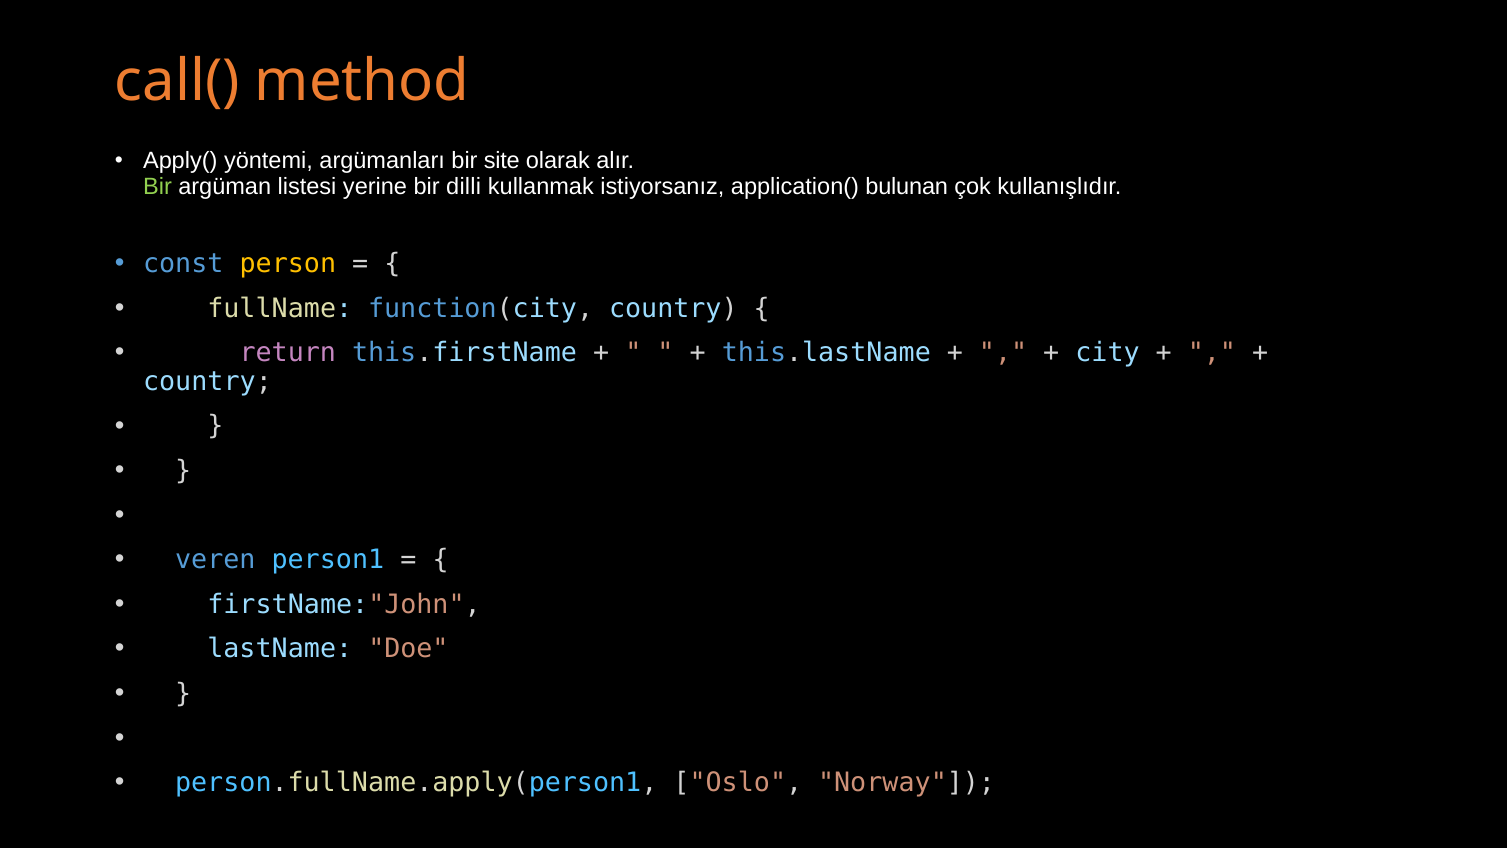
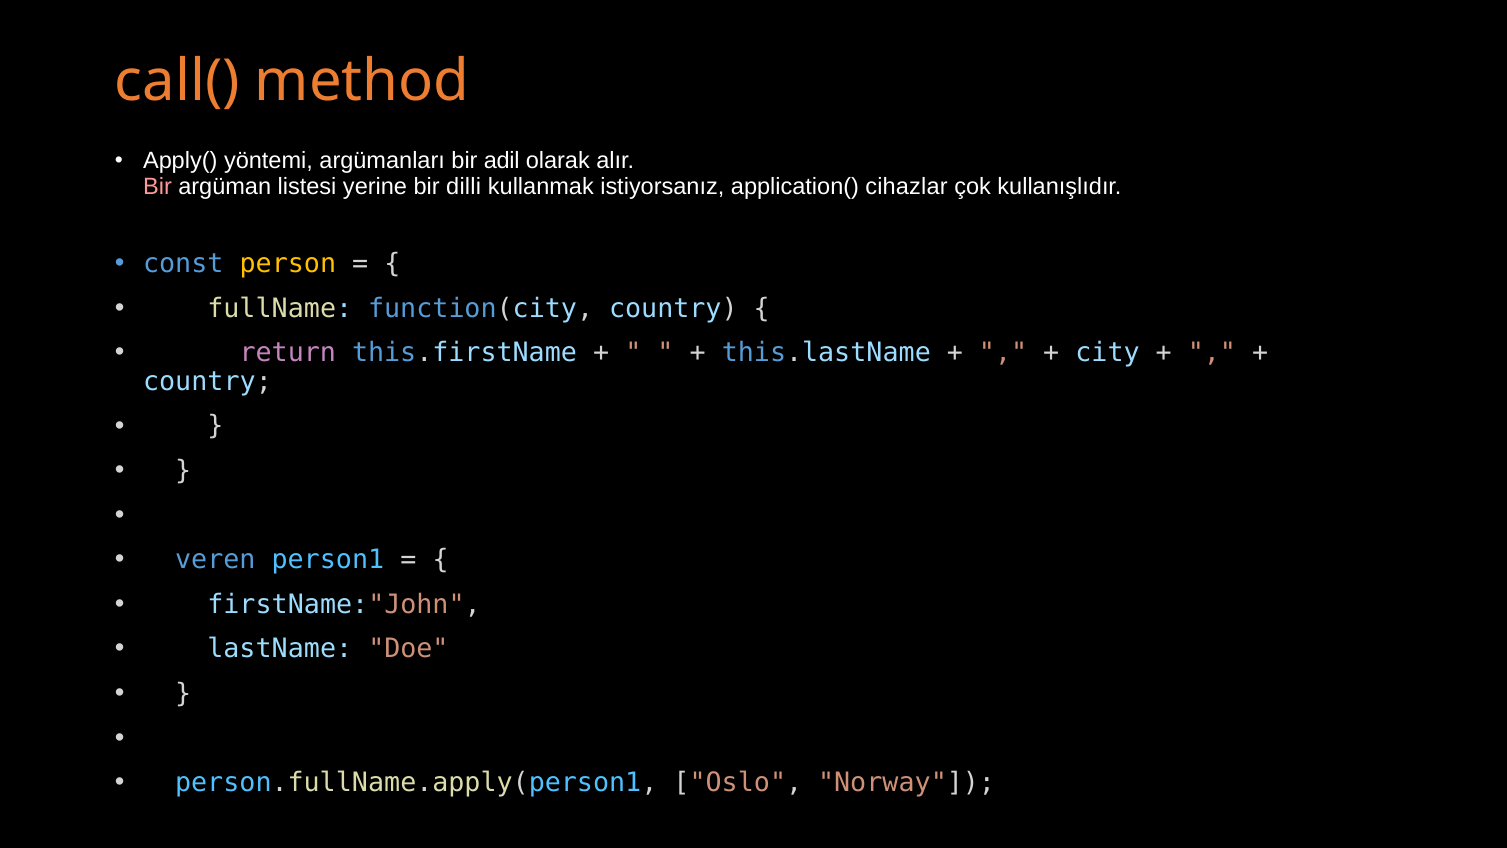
site: site -> adil
Bir at (158, 186) colour: light green -> pink
bulunan: bulunan -> cihazlar
